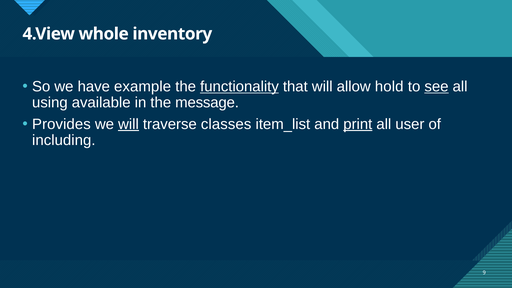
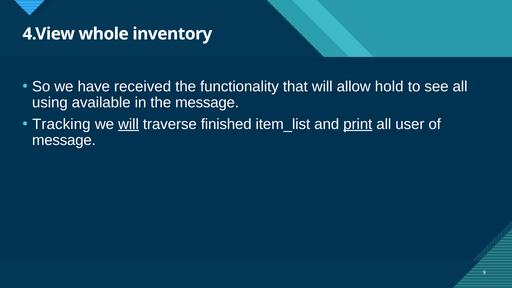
example: example -> received
functionality underline: present -> none
see underline: present -> none
Provides: Provides -> Tracking
classes: classes -> finished
including at (64, 140): including -> message
